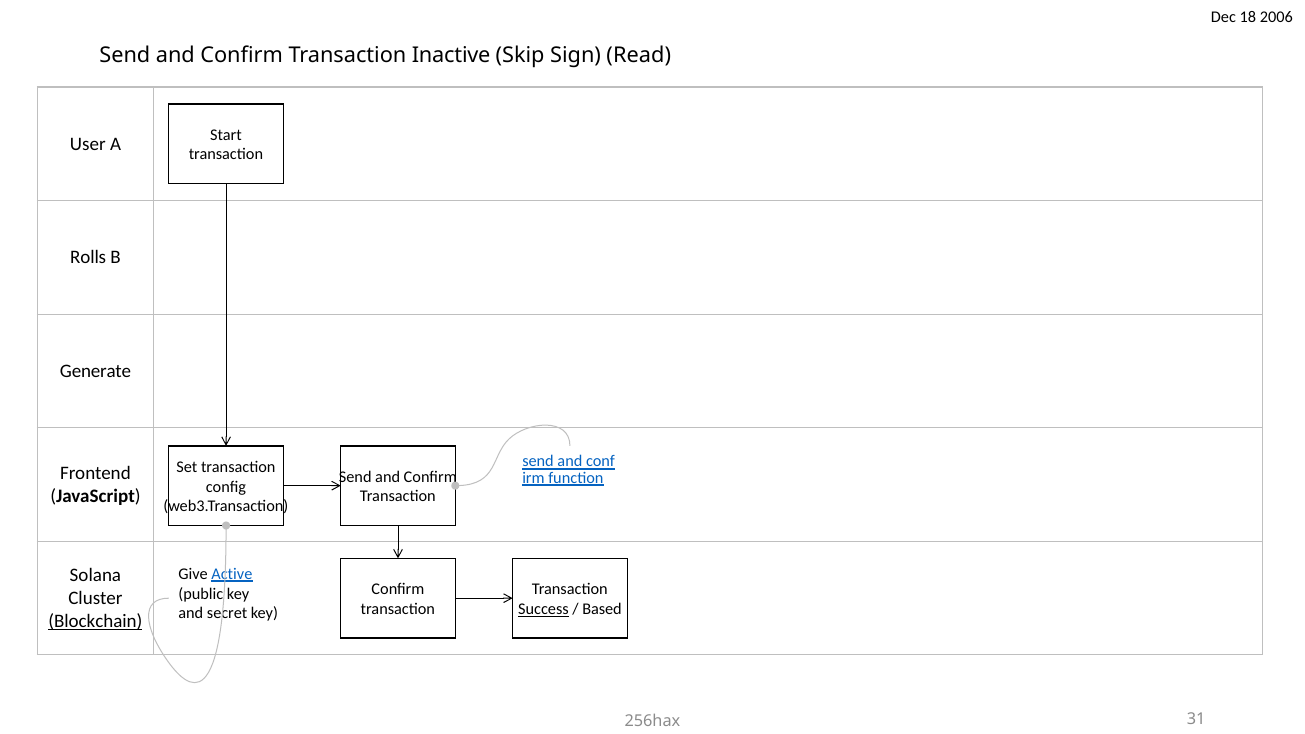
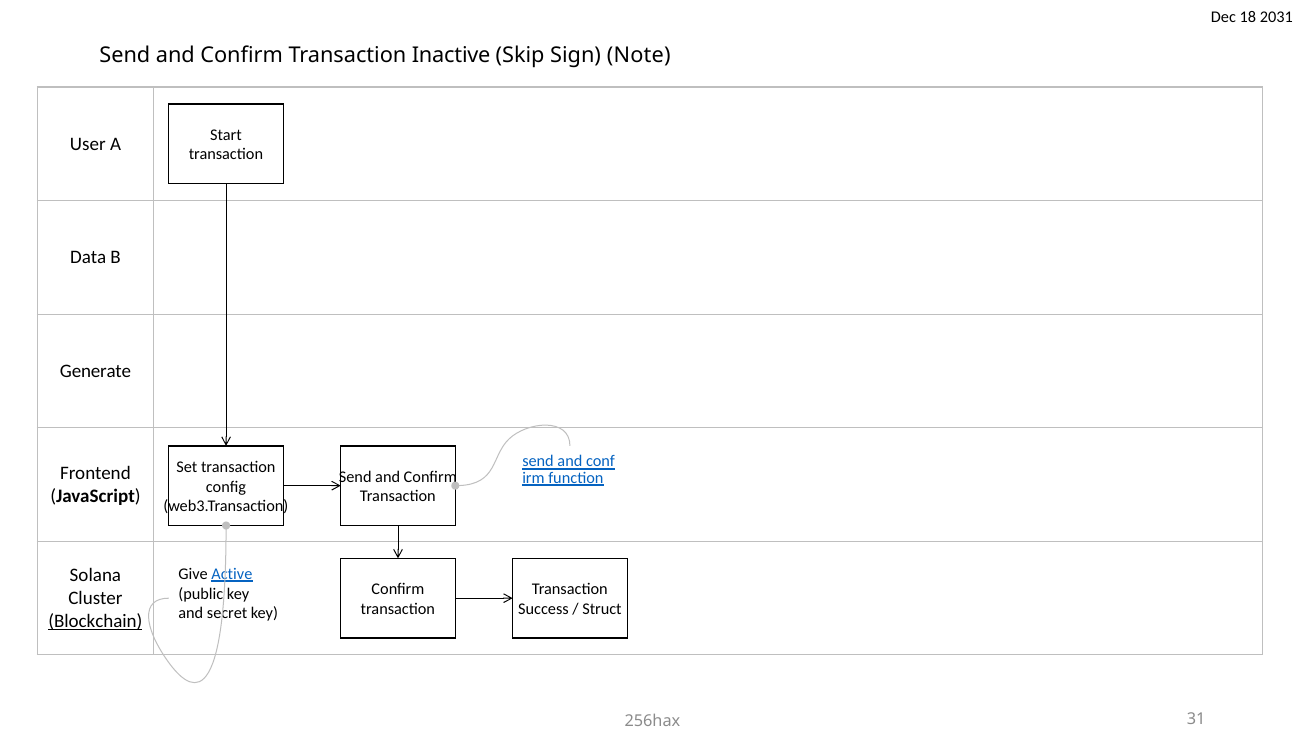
2006: 2006 -> 2031
Read: Read -> Note
Rolls: Rolls -> Data
Success underline: present -> none
Based: Based -> Struct
